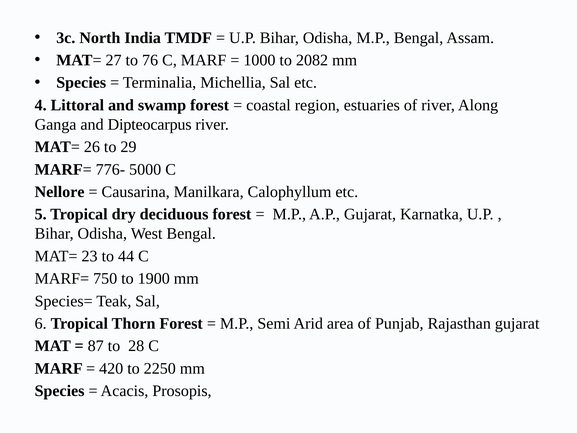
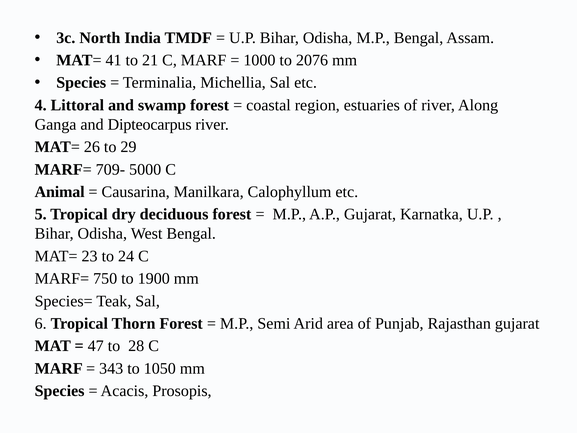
27: 27 -> 41
76: 76 -> 21
2082: 2082 -> 2076
776-: 776- -> 709-
Nellore: Nellore -> Animal
44: 44 -> 24
87: 87 -> 47
420: 420 -> 343
2250: 2250 -> 1050
